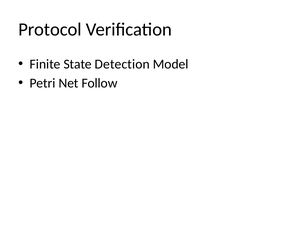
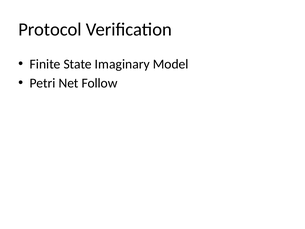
Detection: Detection -> Imaginary
